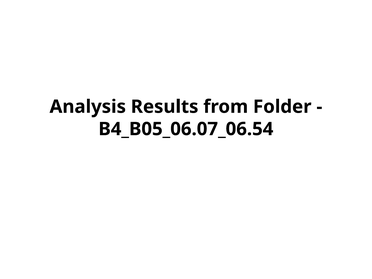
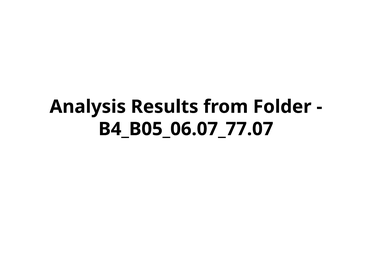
B4_B05_06.07_06.54: B4_B05_06.07_06.54 -> B4_B05_06.07_77.07
